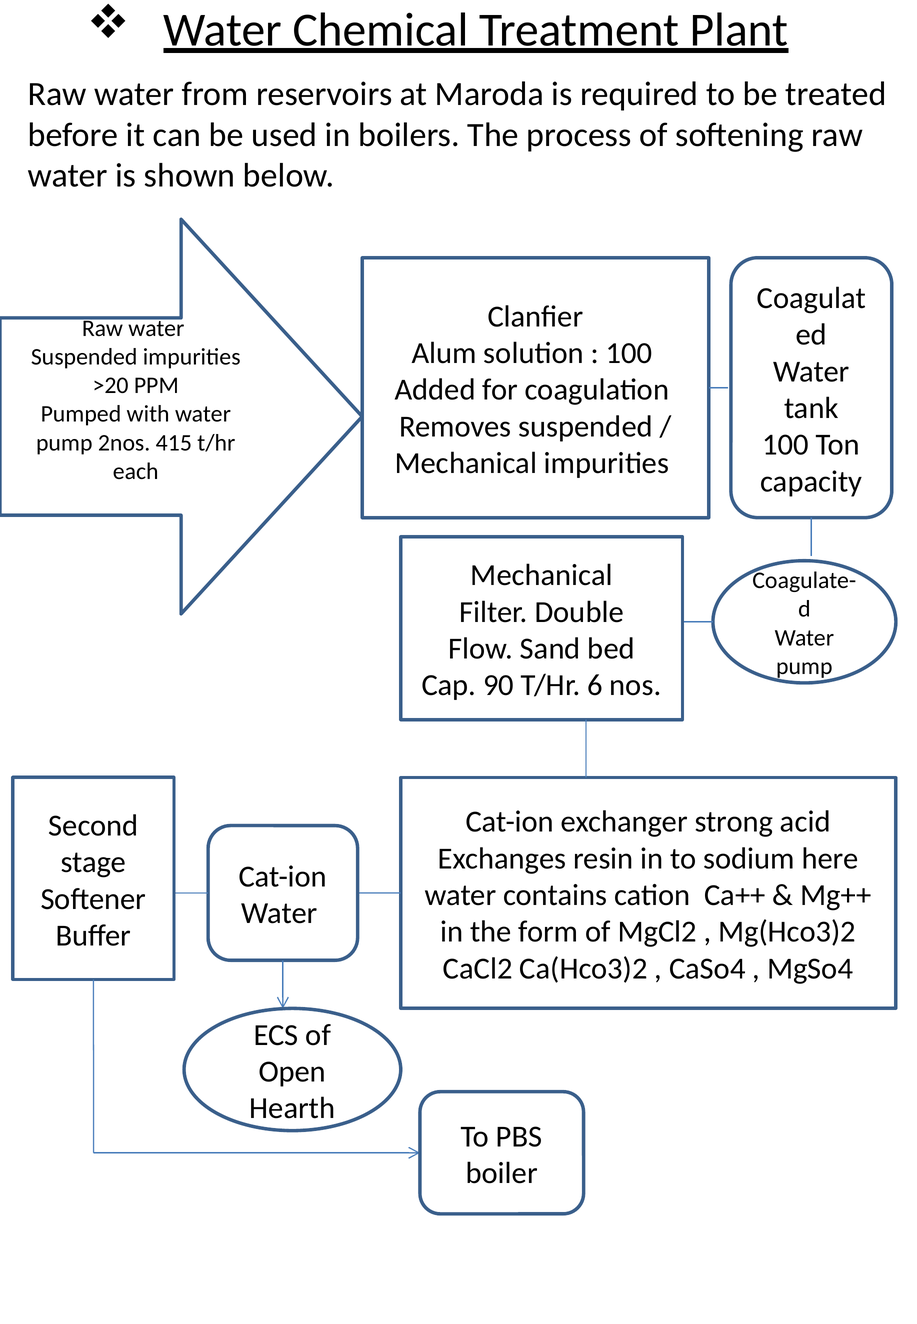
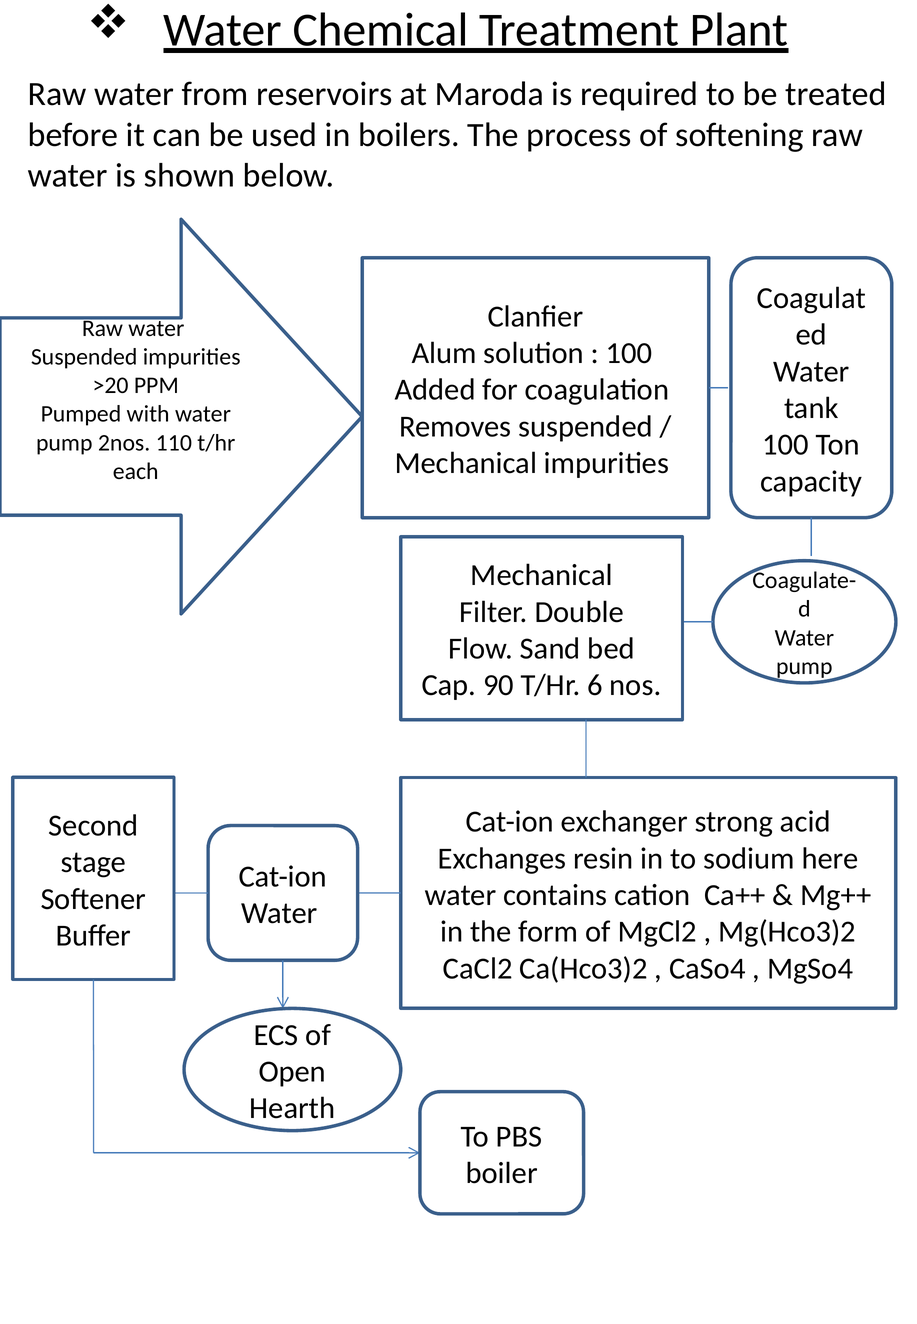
415: 415 -> 110
